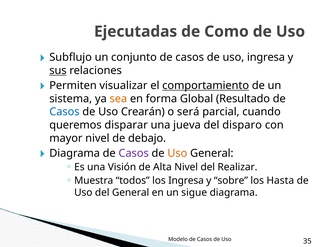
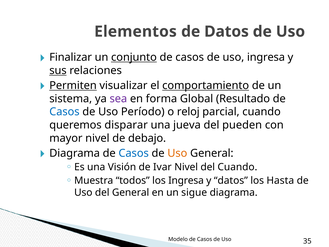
Ejecutadas: Ejecutadas -> Elementos
de Como: Como -> Datos
Subflujo: Subflujo -> Finalizar
conjunto underline: none -> present
Permiten underline: none -> present
sea colour: orange -> purple
Crearán: Crearán -> Período
será: será -> reloj
disparo: disparo -> pueden
Casos at (134, 153) colour: purple -> blue
Alta: Alta -> Ivar
del Realizar: Realizar -> Cuando
y sobre: sobre -> datos
